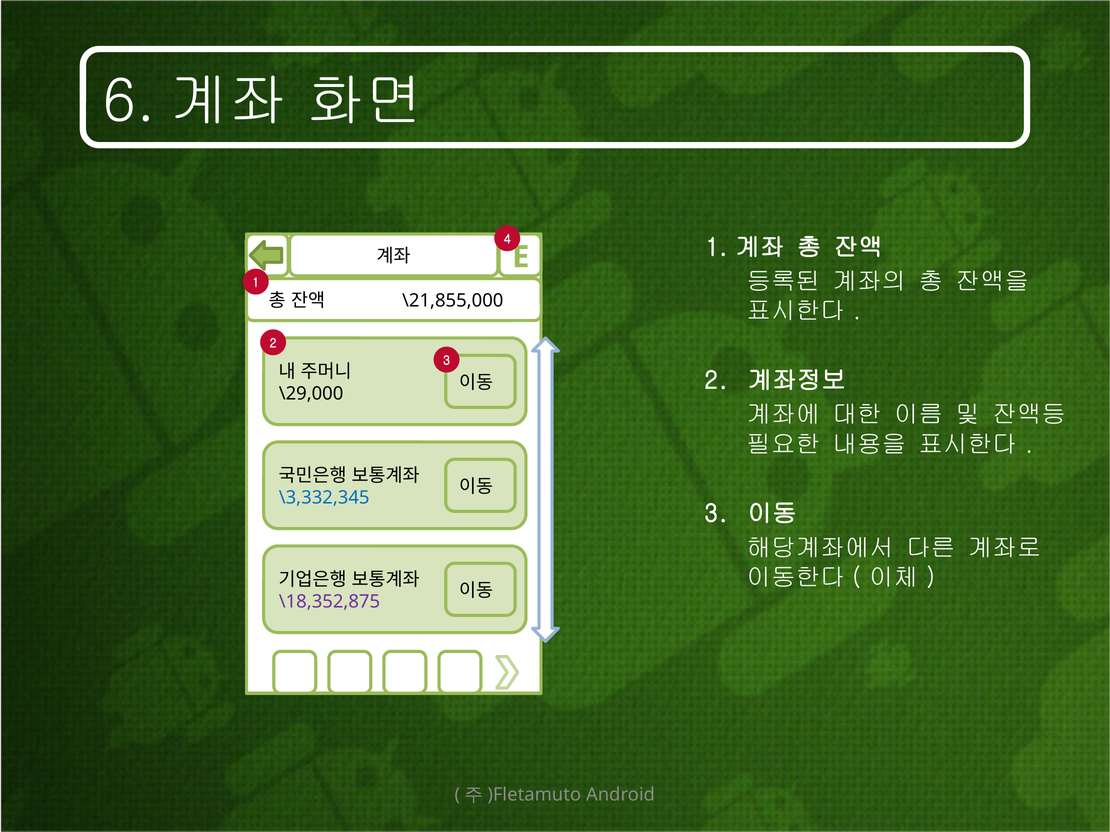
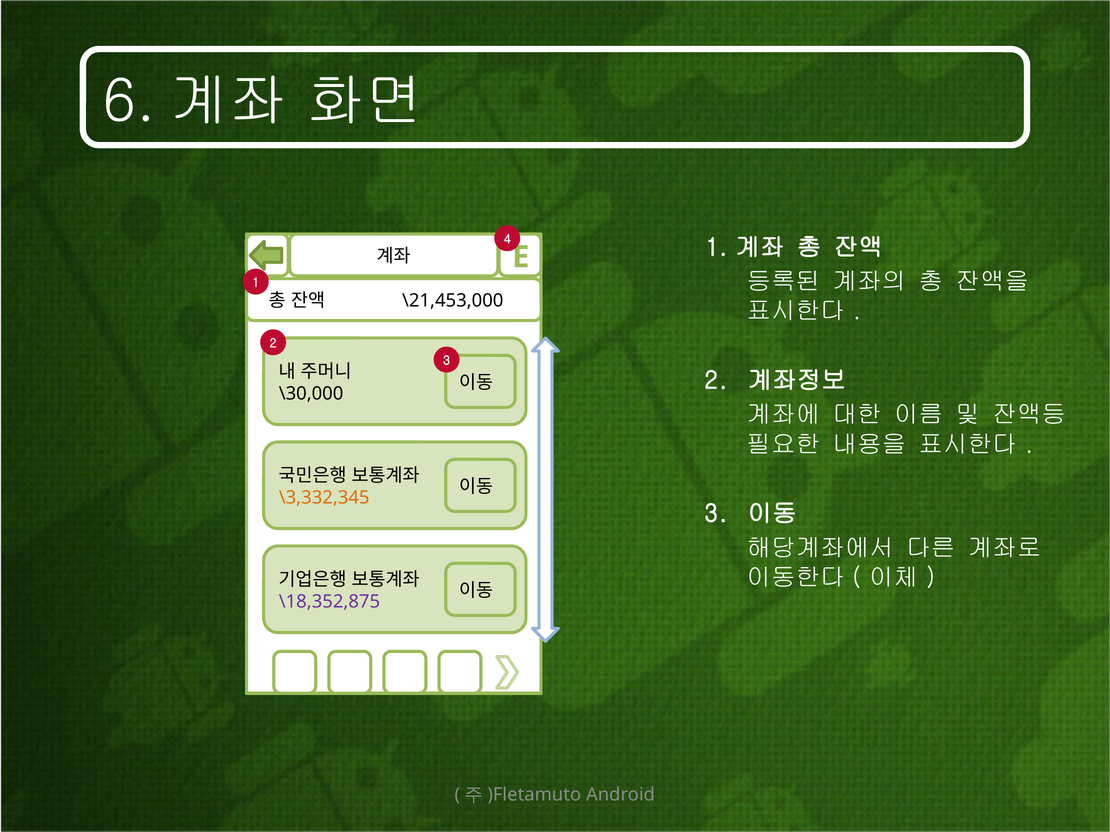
\21,855,000: \21,855,000 -> \21,453,000
\29,000: \29,000 -> \30,000
\3,332,345 colour: blue -> orange
